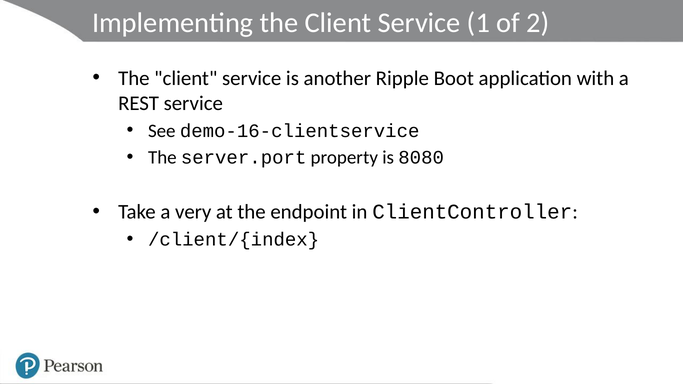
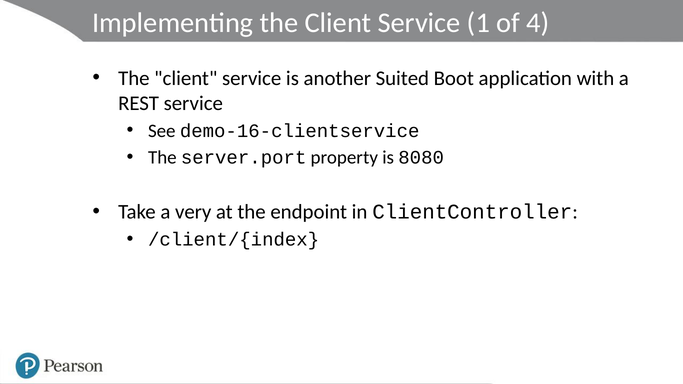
2: 2 -> 4
Ripple: Ripple -> Suited
